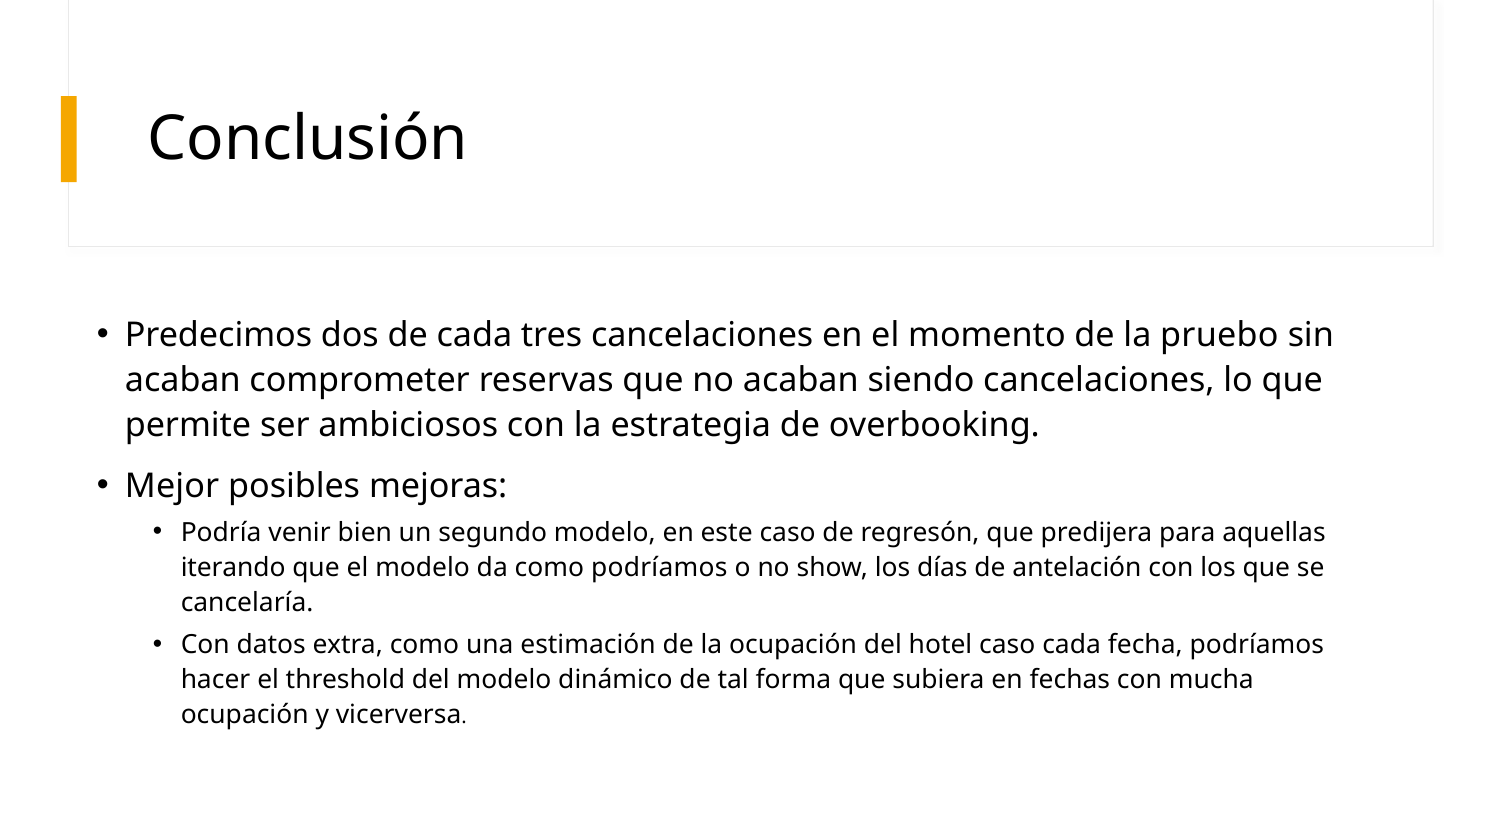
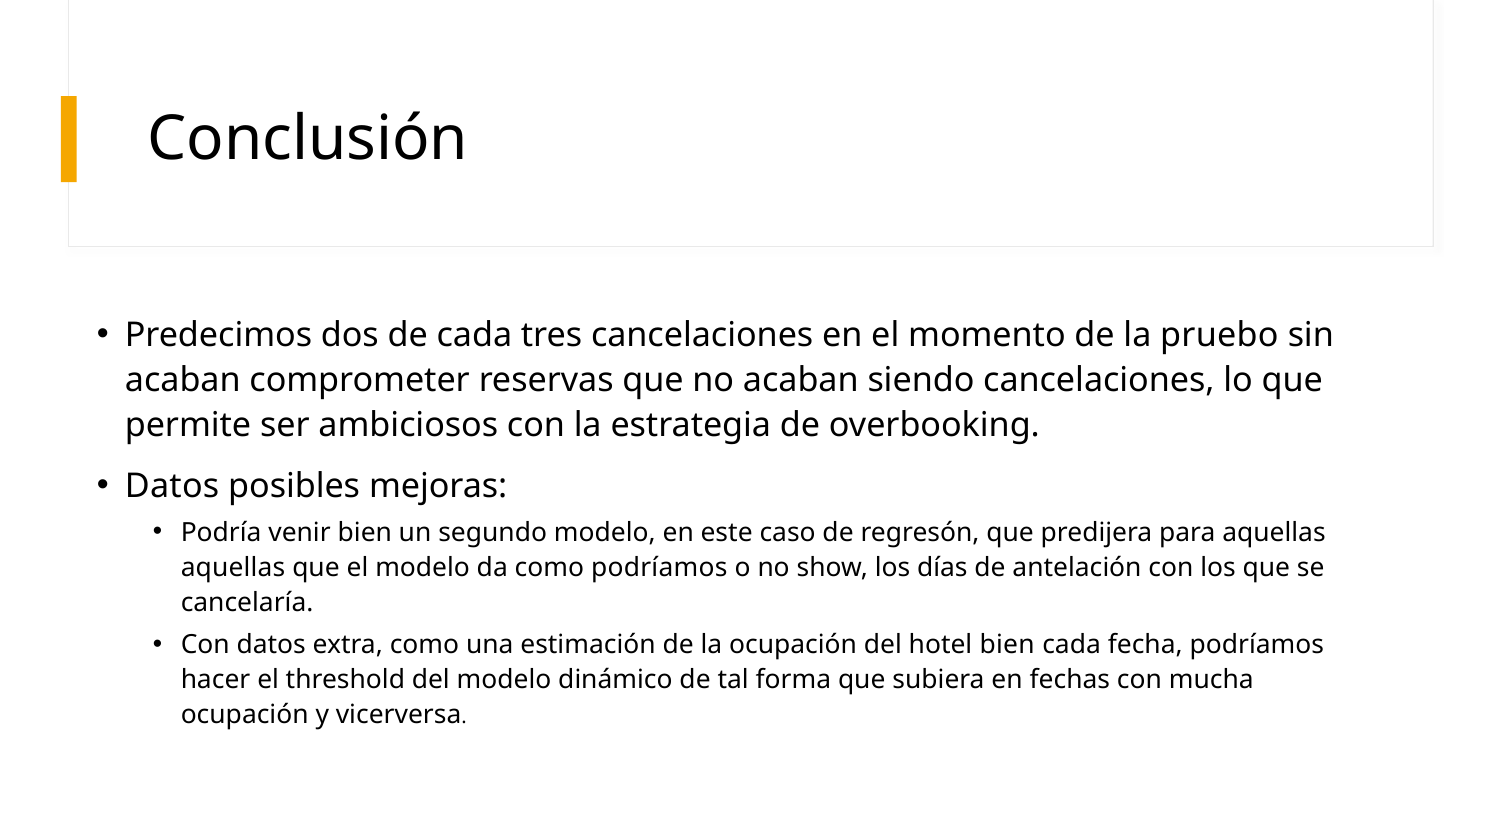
Mejor at (172, 486): Mejor -> Datos
iterando at (233, 568): iterando -> aquellas
hotel caso: caso -> bien
